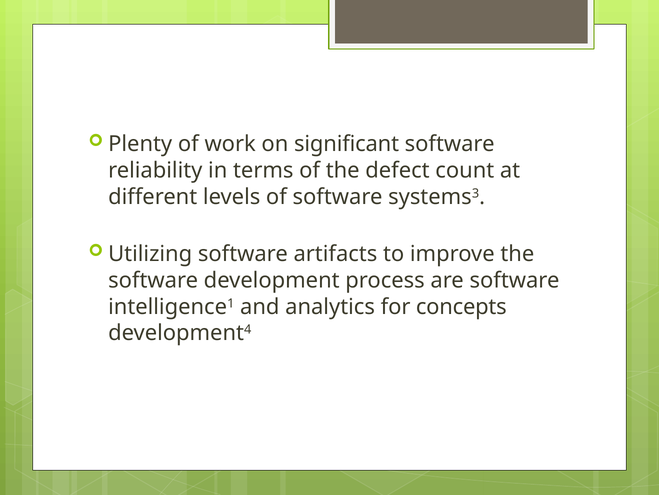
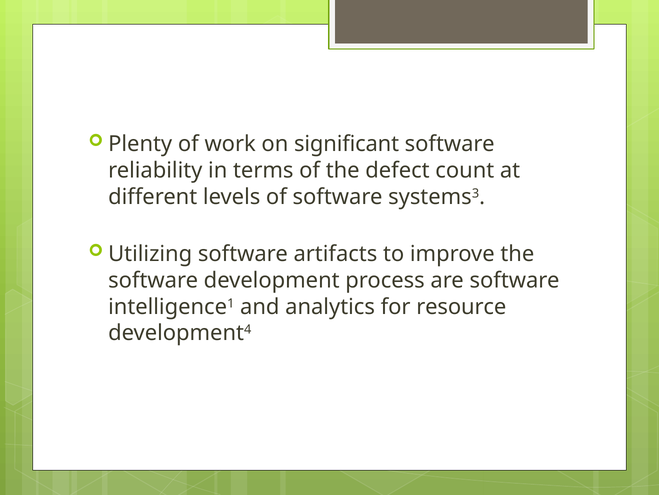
concepts: concepts -> resource
